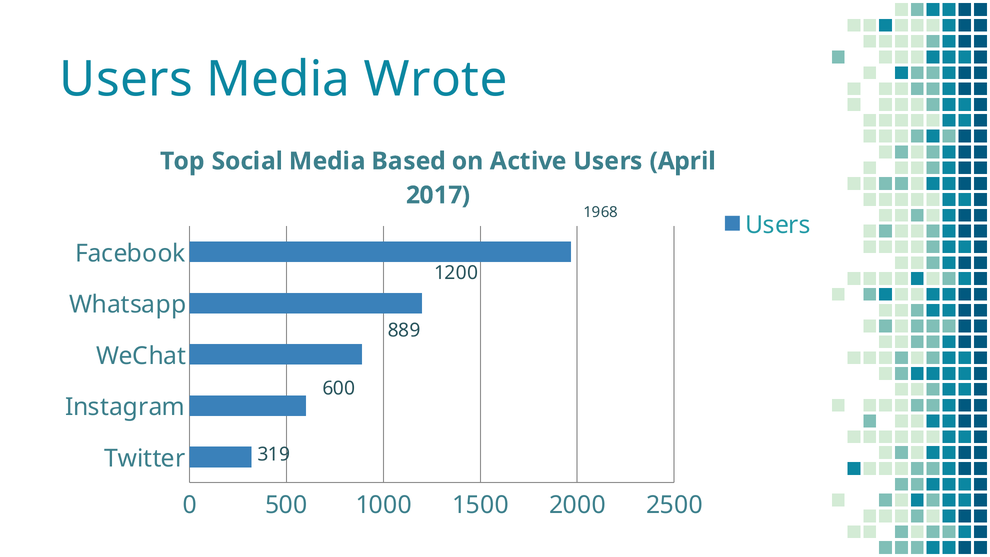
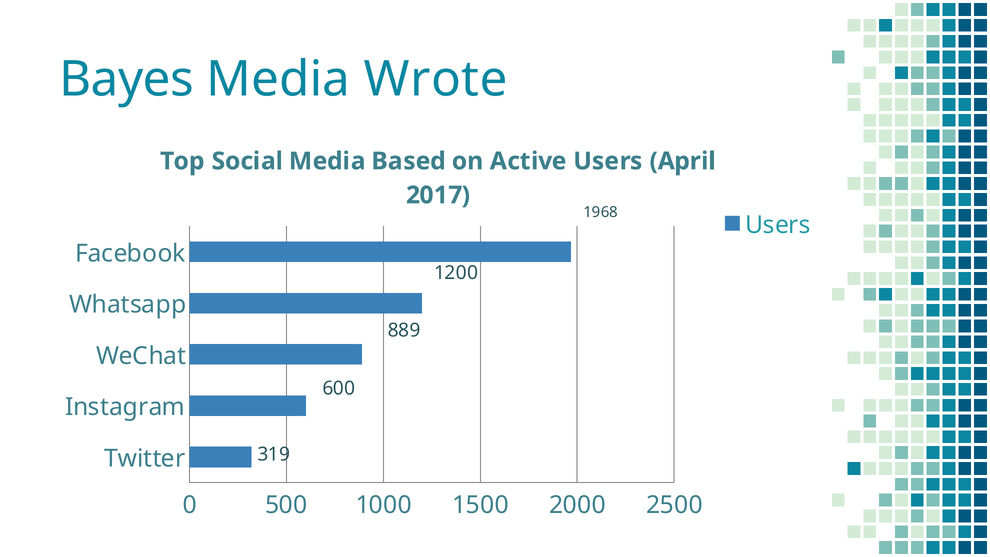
Users at (126, 79): Users -> Bayes
